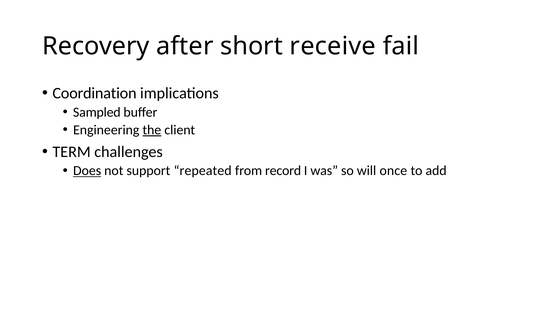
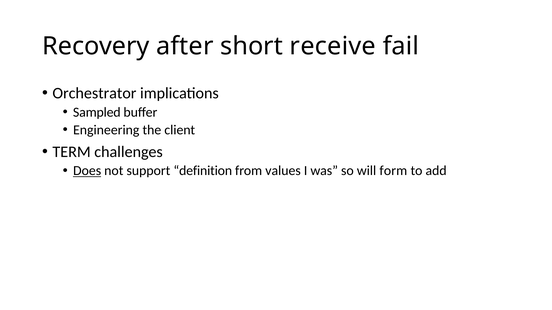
Coordination: Coordination -> Orchestrator
the underline: present -> none
repeated: repeated -> definition
record: record -> values
once: once -> form
